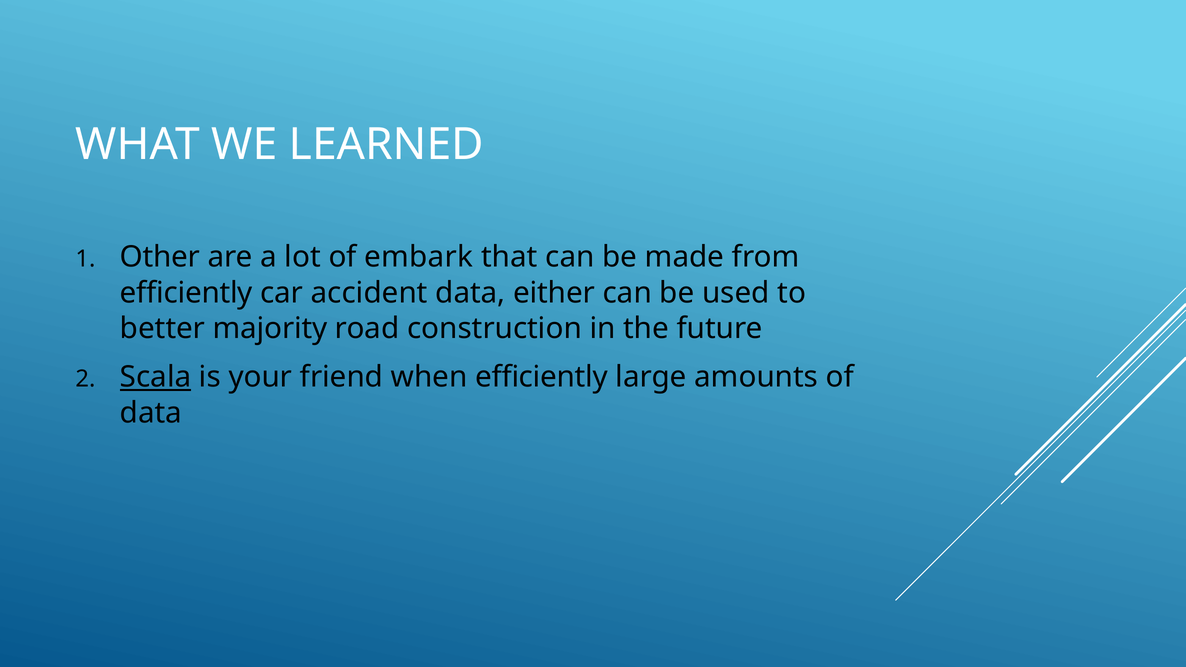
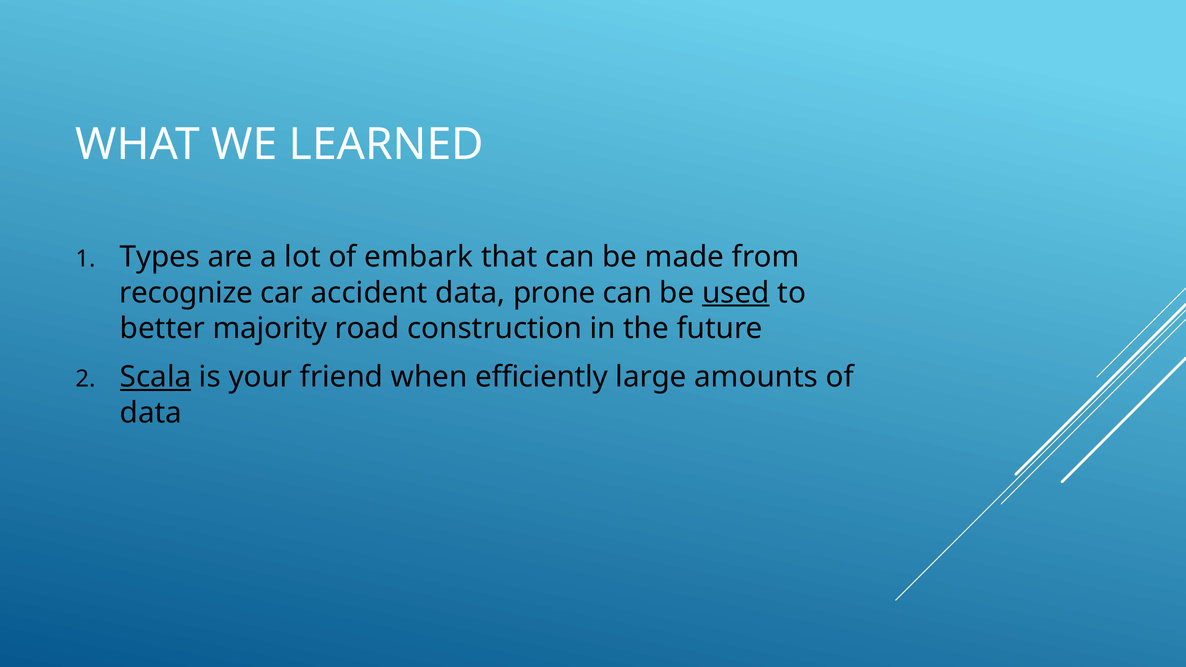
Other: Other -> Types
efficiently at (186, 293): efficiently -> recognize
either: either -> prone
used underline: none -> present
